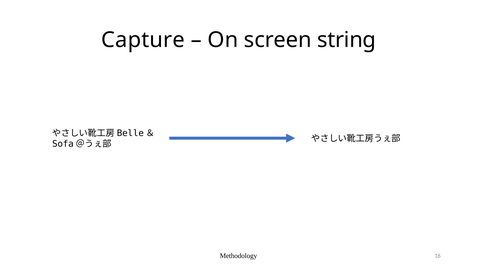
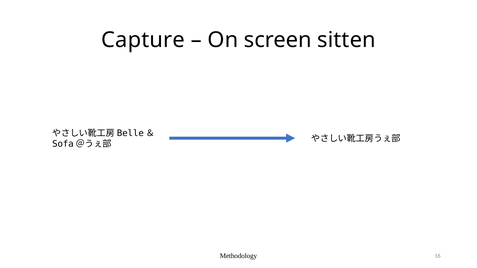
string: string -> sitten
